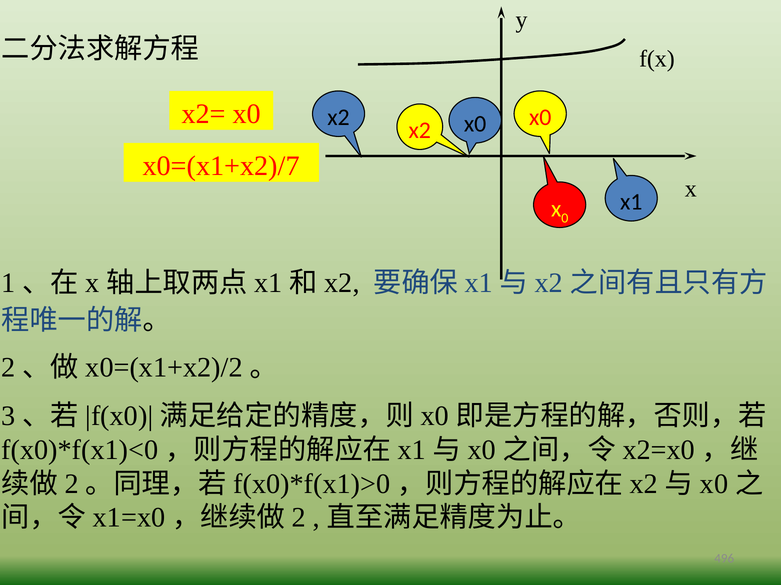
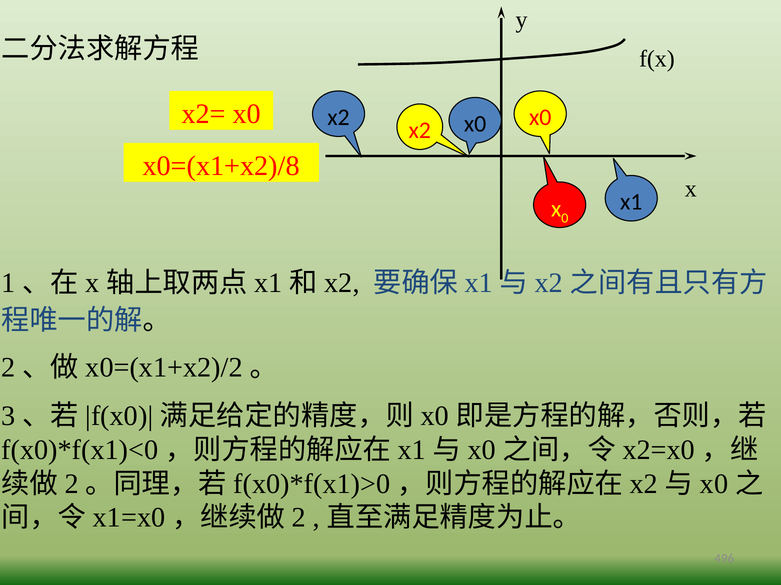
x0=(x1+x2)/7: x0=(x1+x2)/7 -> x0=(x1+x2)/8
